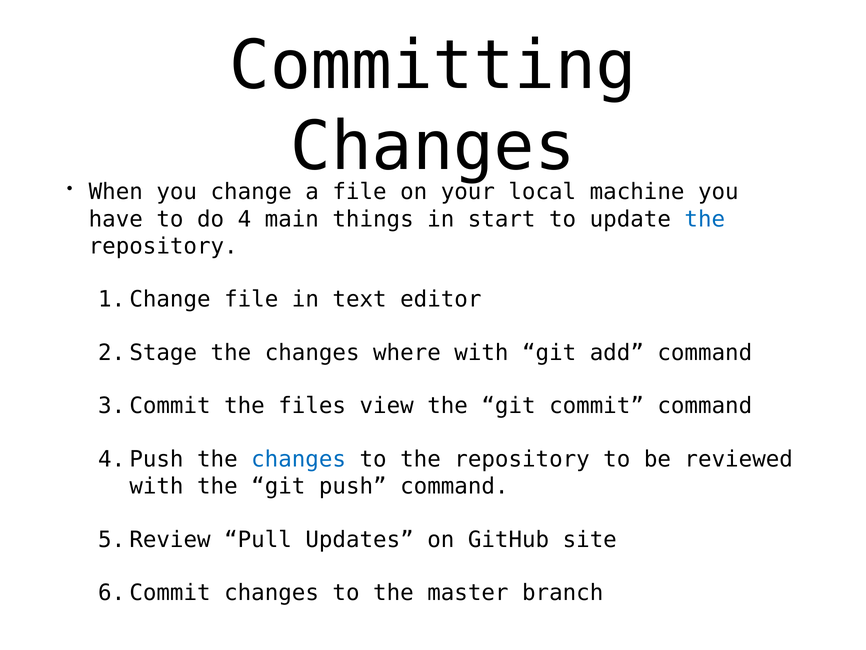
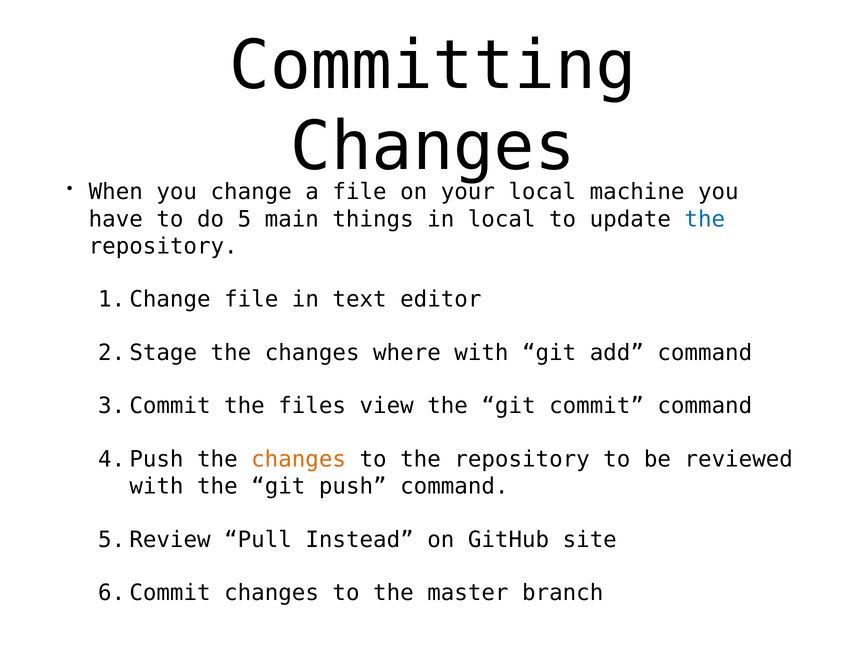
4: 4 -> 5
in start: start -> local
changes at (299, 459) colour: blue -> orange
Updates: Updates -> Instead
